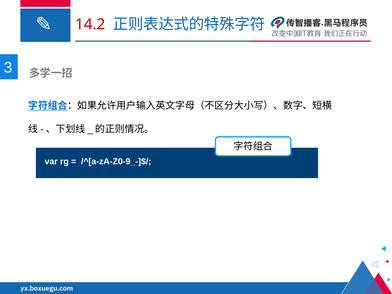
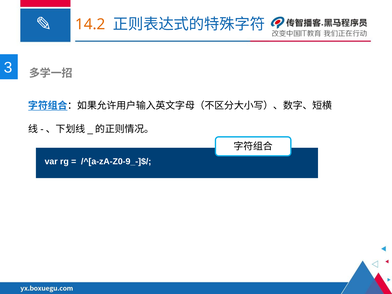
14.2 colour: red -> orange
